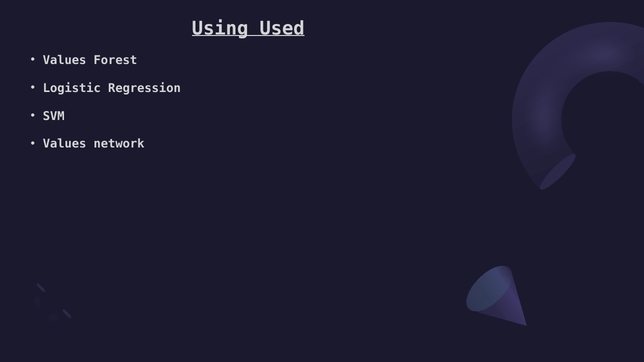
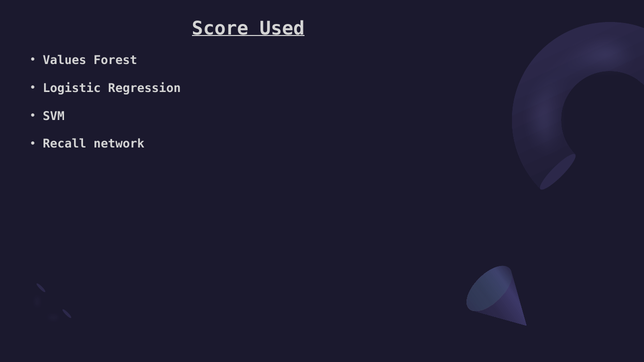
Using: Using -> Score
Values at (65, 144): Values -> Recall
